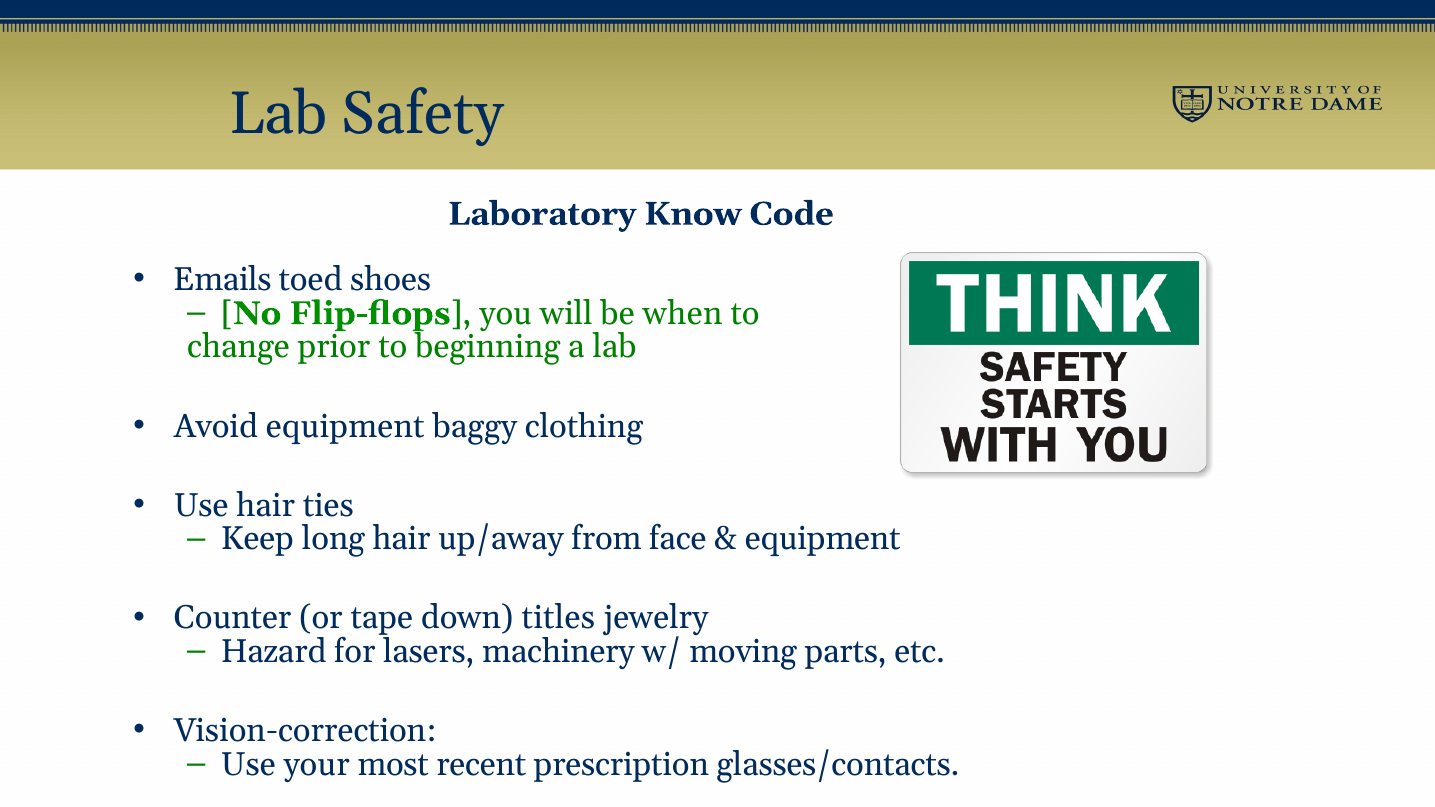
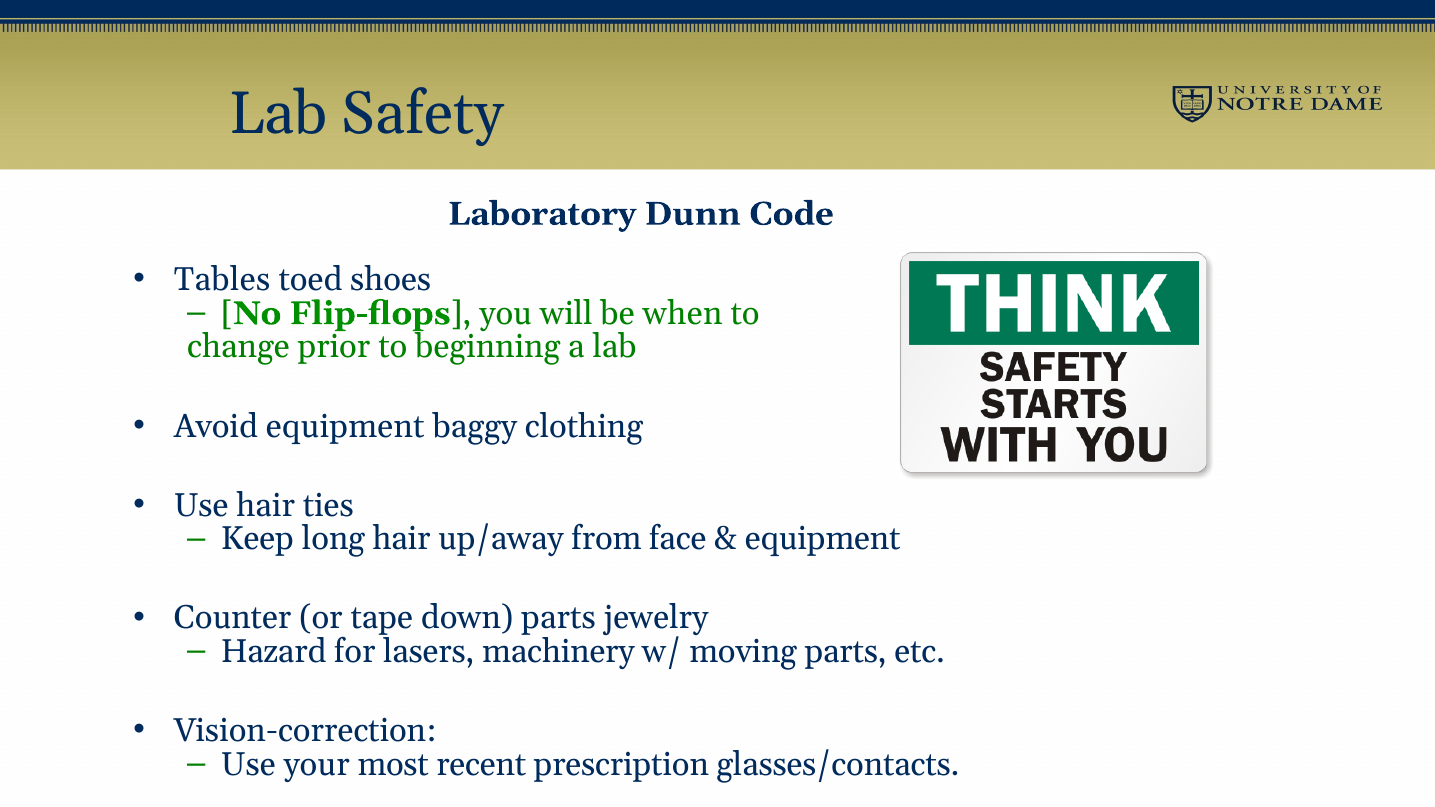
Know: Know -> Dunn
Emails: Emails -> Tables
down titles: titles -> parts
